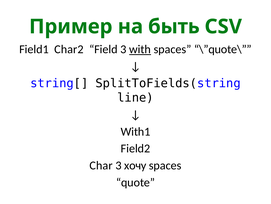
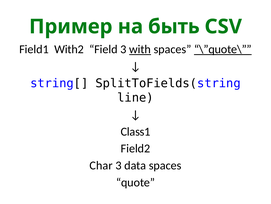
Char2: Char2 -> With2
\”quote\ underline: none -> present
With1: With1 -> Class1
хочу: хочу -> data
